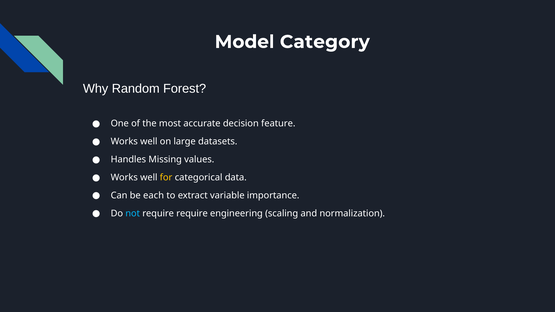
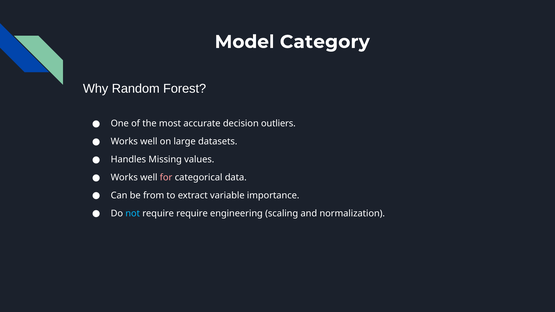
feature: feature -> outliers
for colour: yellow -> pink
each: each -> from
